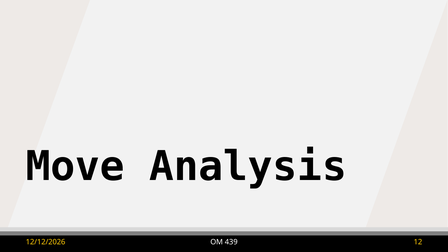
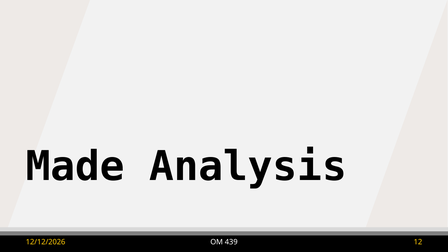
Move: Move -> Made
